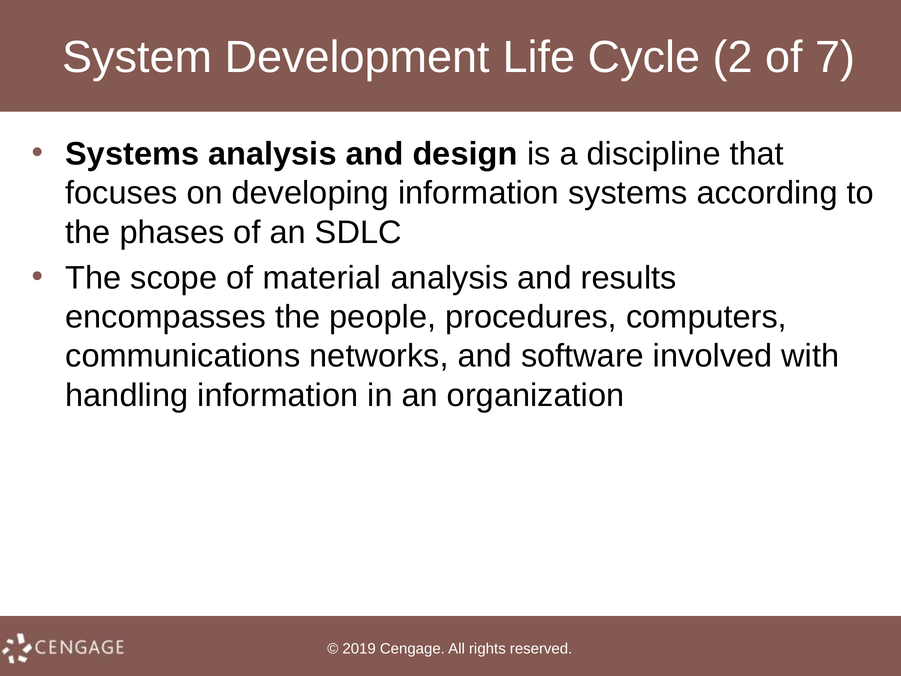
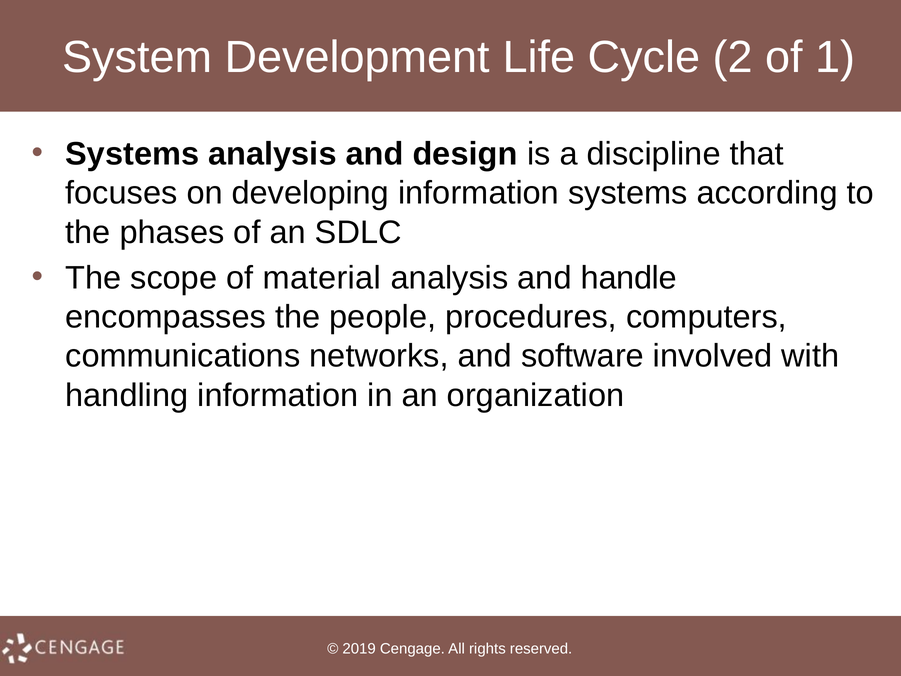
7: 7 -> 1
results: results -> handle
